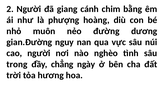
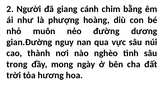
cao người: người -> thành
chẳng: chẳng -> mong
